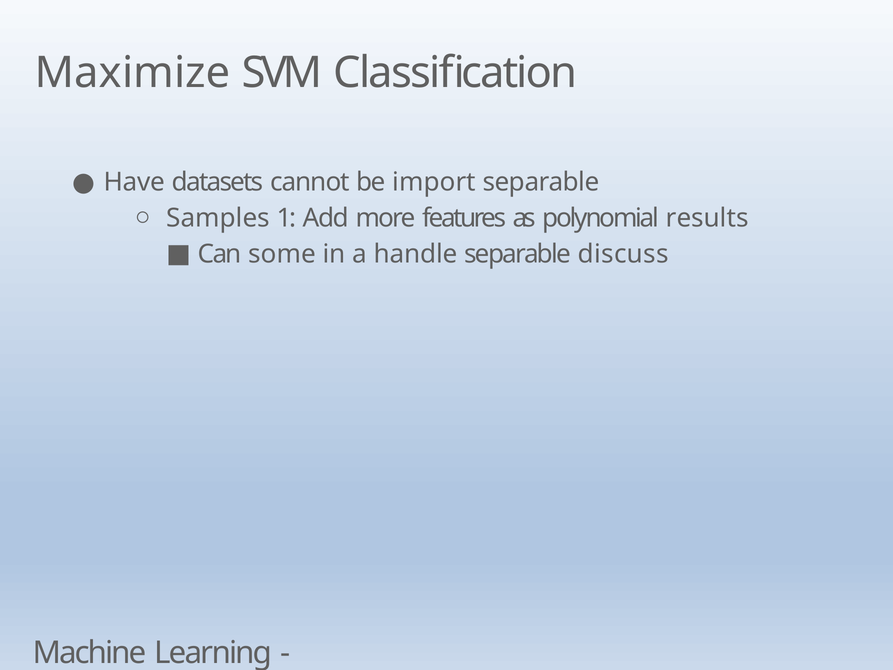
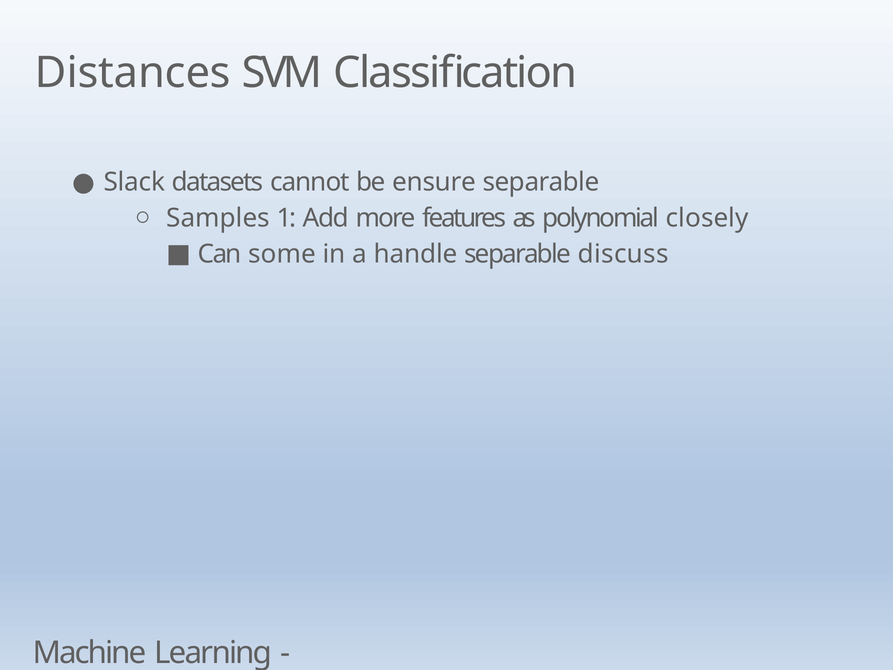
Maximize: Maximize -> Distances
Have: Have -> Slack
import: import -> ensure
results: results -> closely
